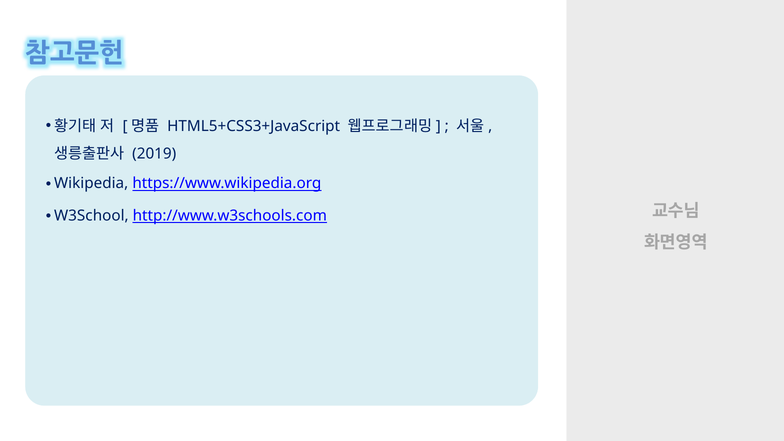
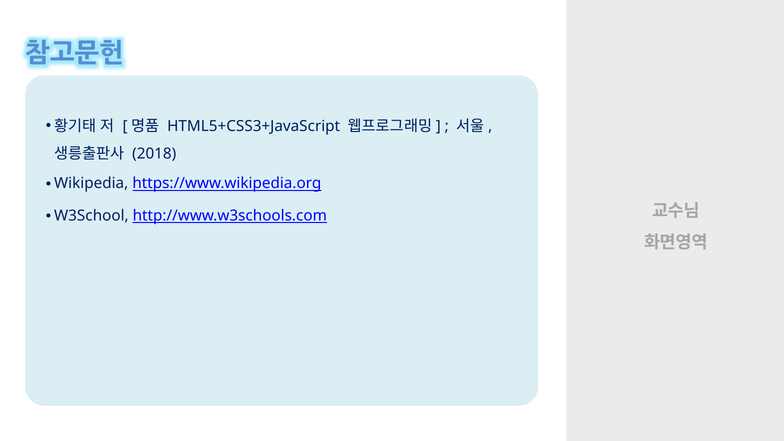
2019: 2019 -> 2018
